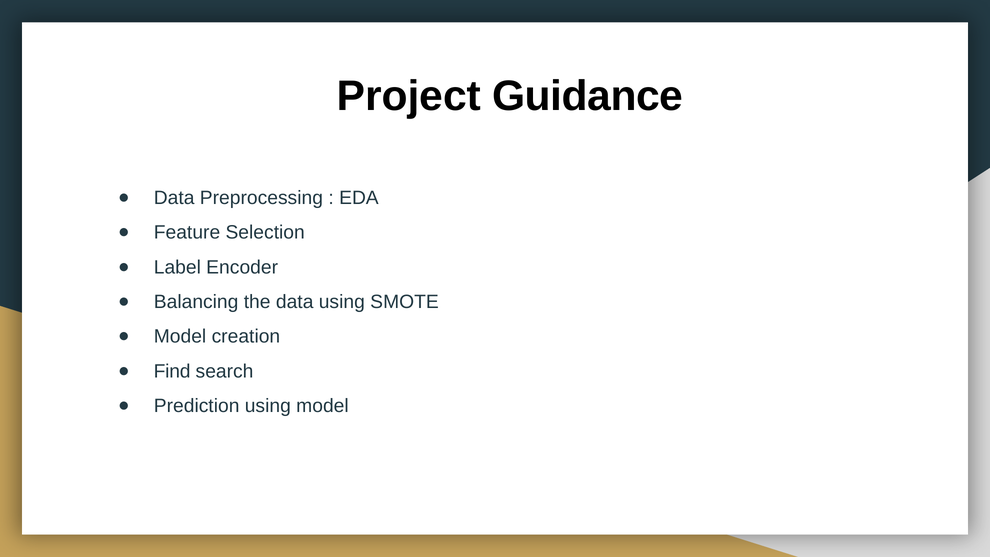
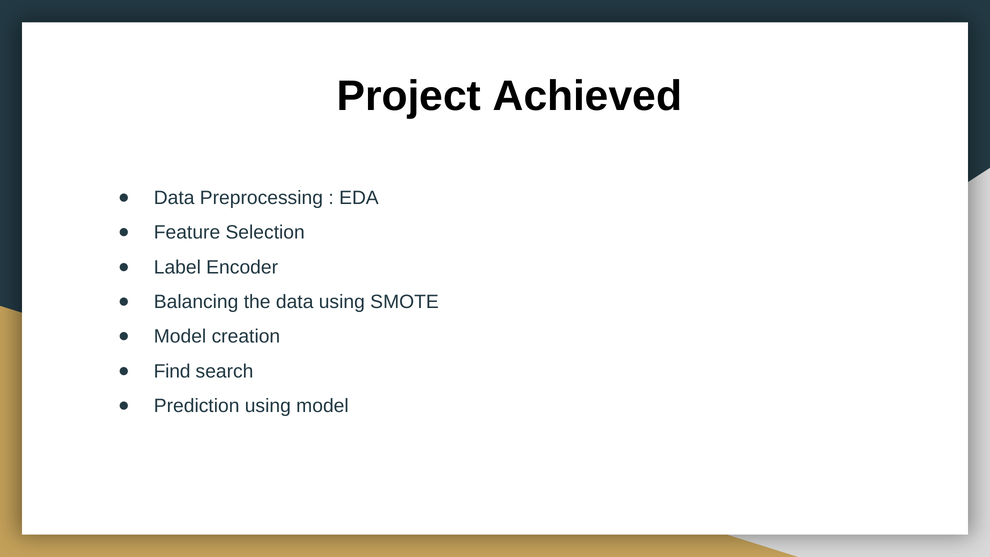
Guidance: Guidance -> Achieved
